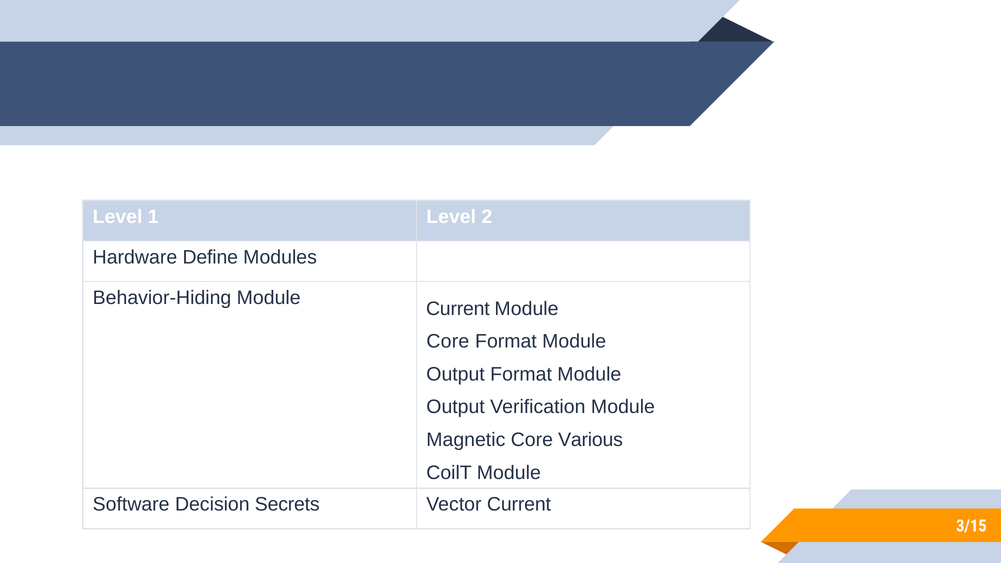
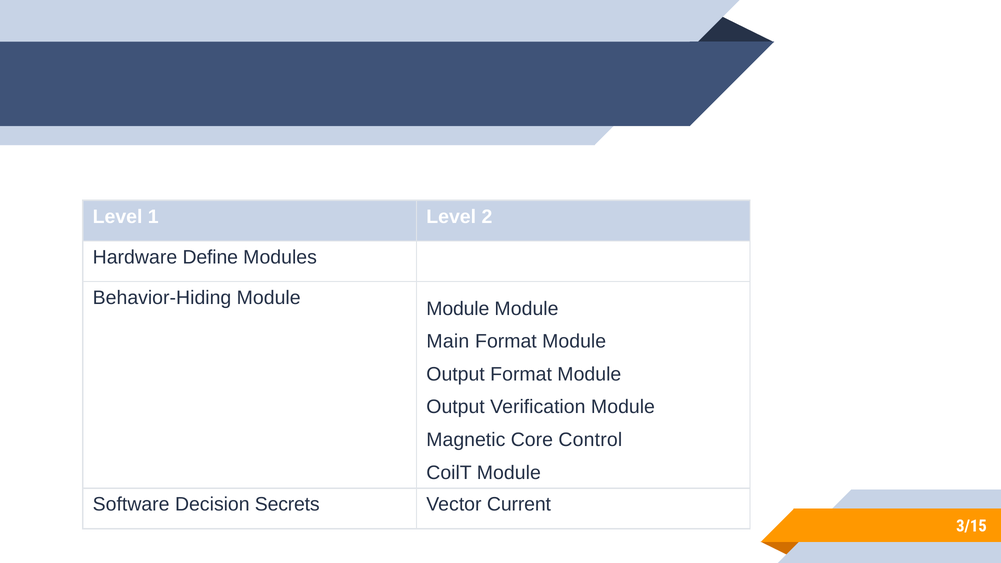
Current at (458, 309): Current -> Module
Core at (448, 342): Core -> Main
Various: Various -> Control
